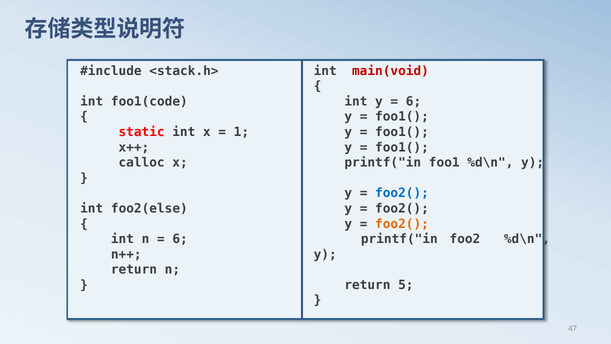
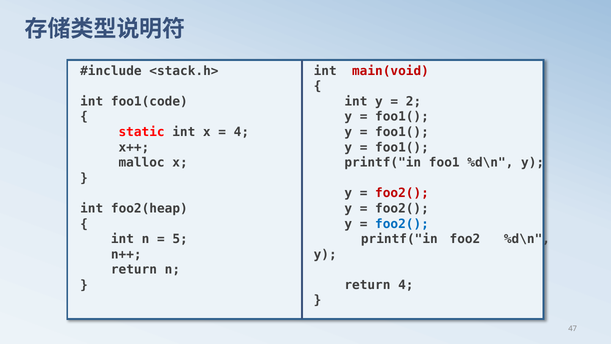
6 at (414, 101): 6 -> 2
1 at (241, 132): 1 -> 4
calloc: calloc -> malloc
foo2( at (402, 193) colour: blue -> red
foo2(else: foo2(else -> foo2(heap
foo2( at (402, 224) colour: orange -> blue
6 at (180, 239): 6 -> 5
return 5: 5 -> 4
